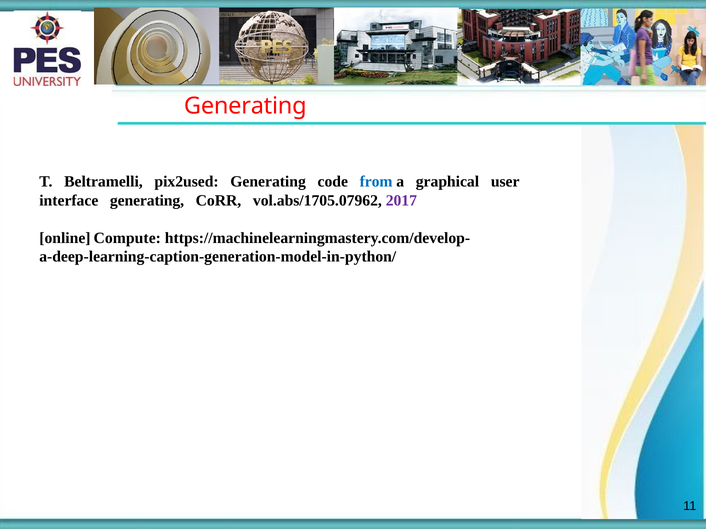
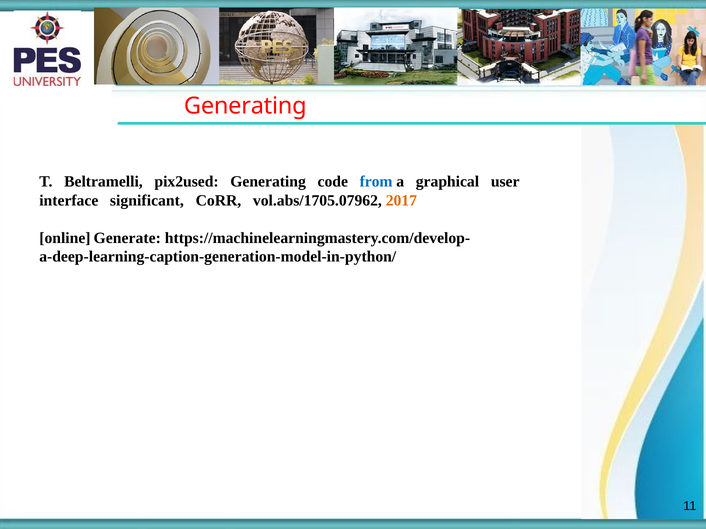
interface generating: generating -> significant
2017 colour: purple -> orange
Compute: Compute -> Generate
